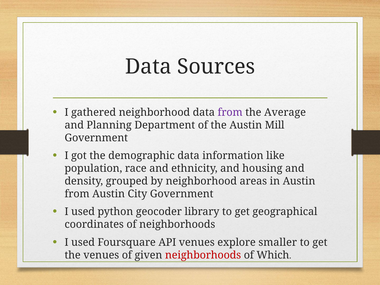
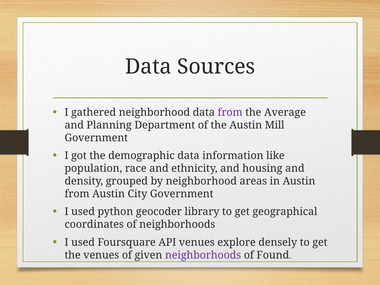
smaller: smaller -> densely
neighborhoods at (203, 255) colour: red -> purple
Which: Which -> Found
